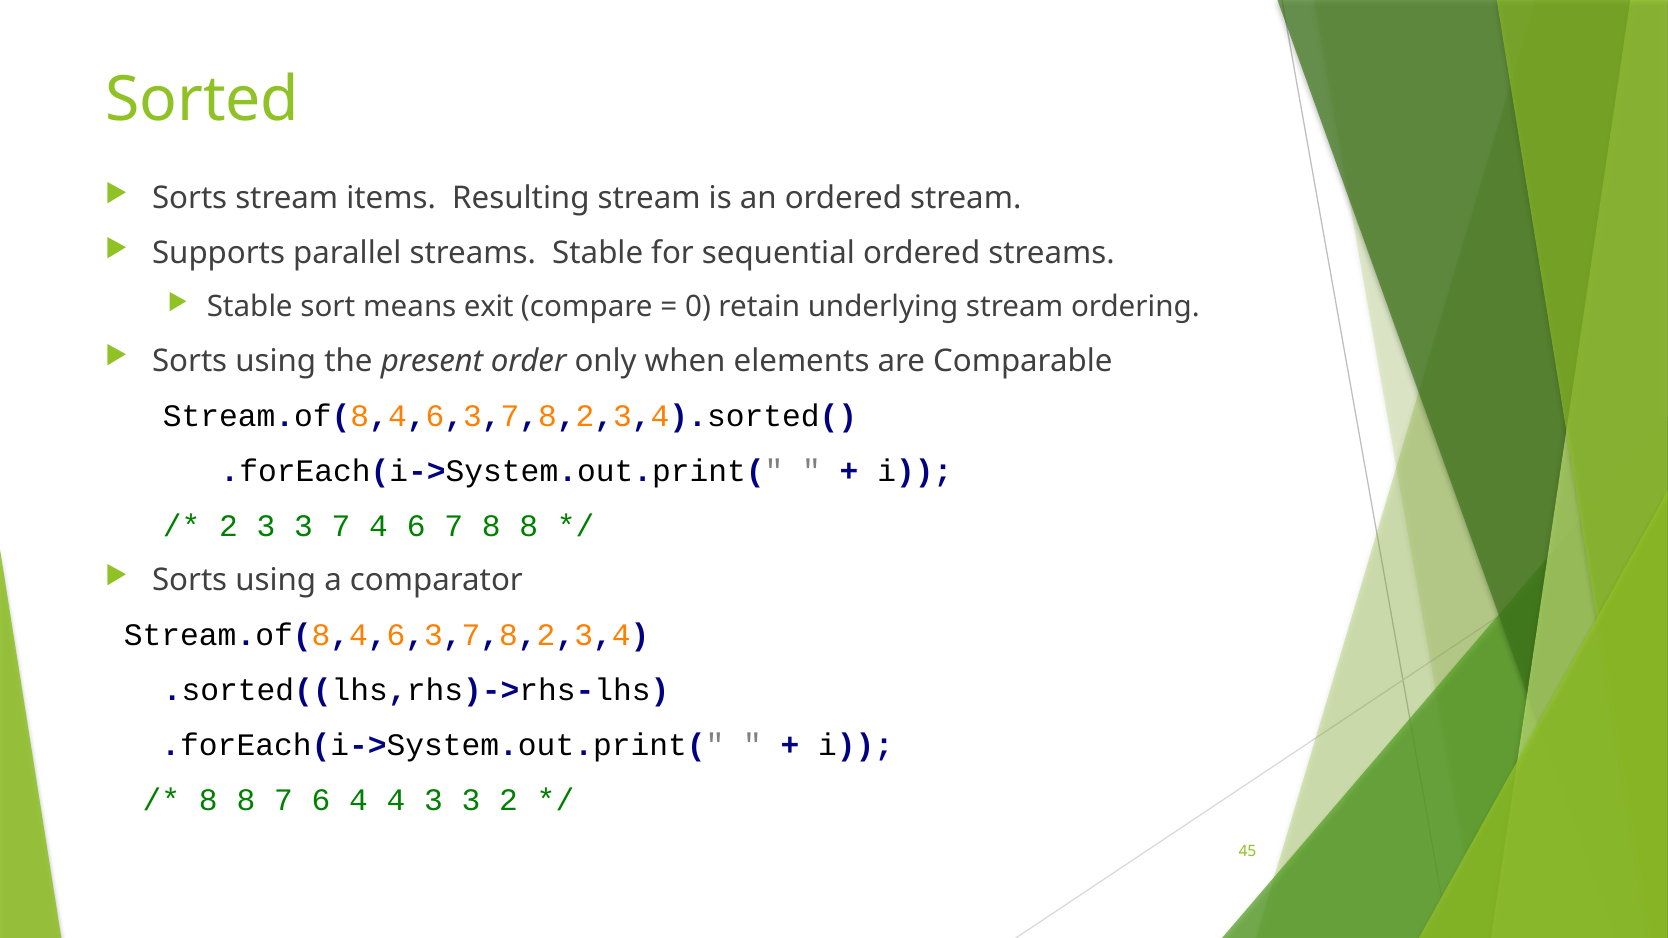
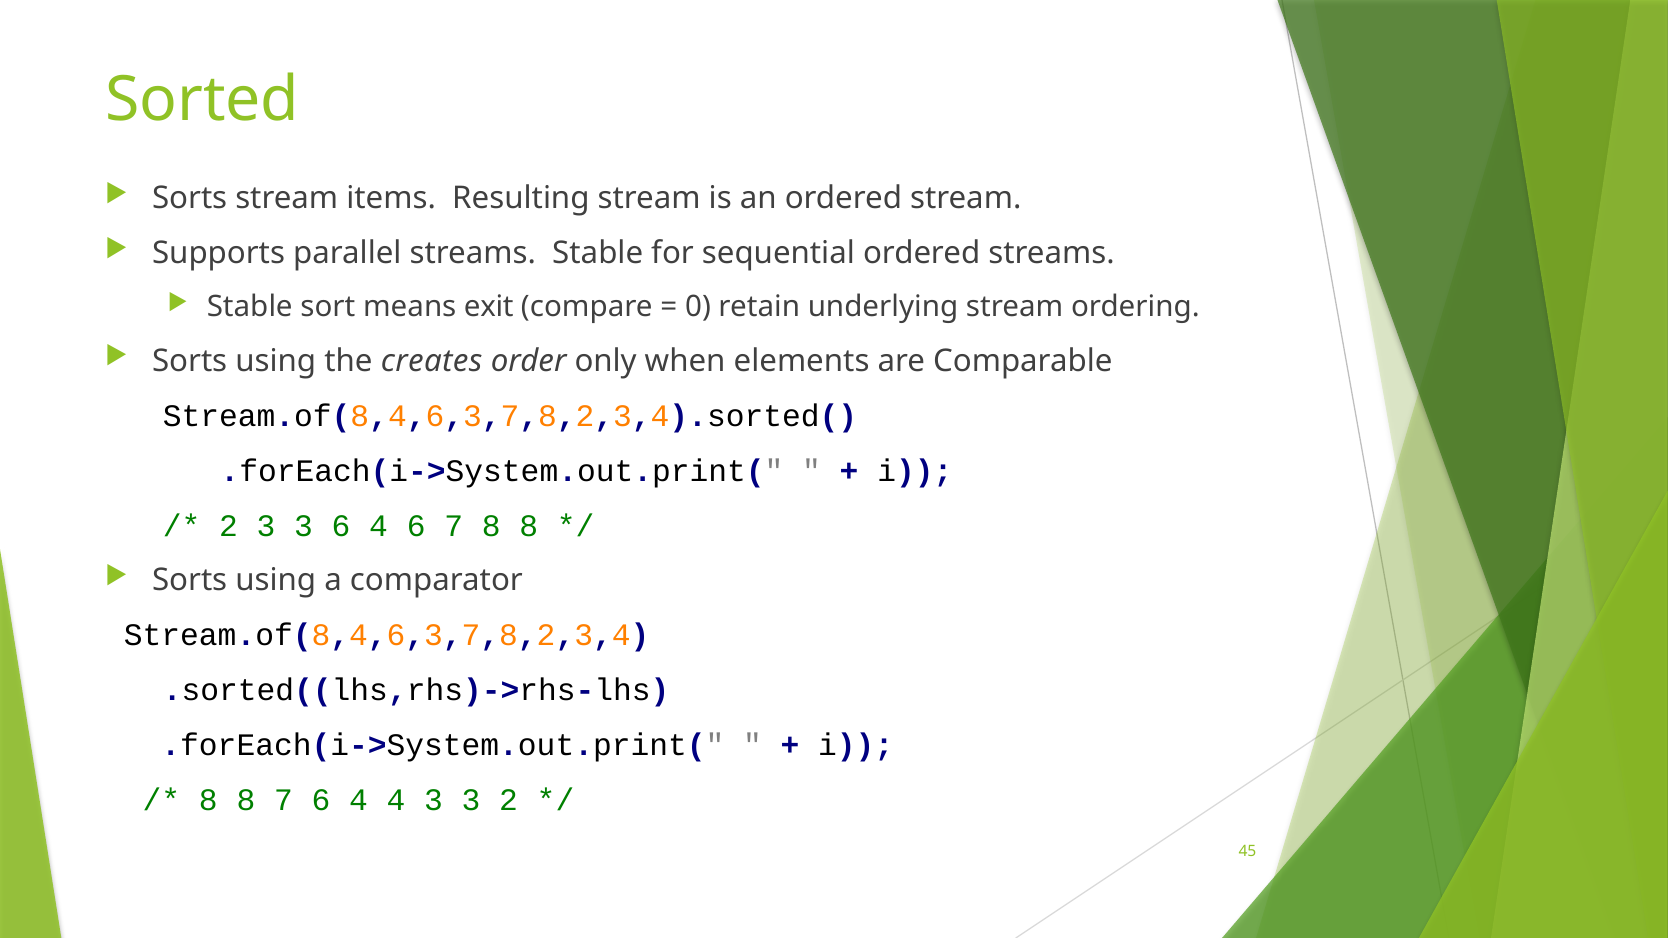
present: present -> creates
3 7: 7 -> 6
